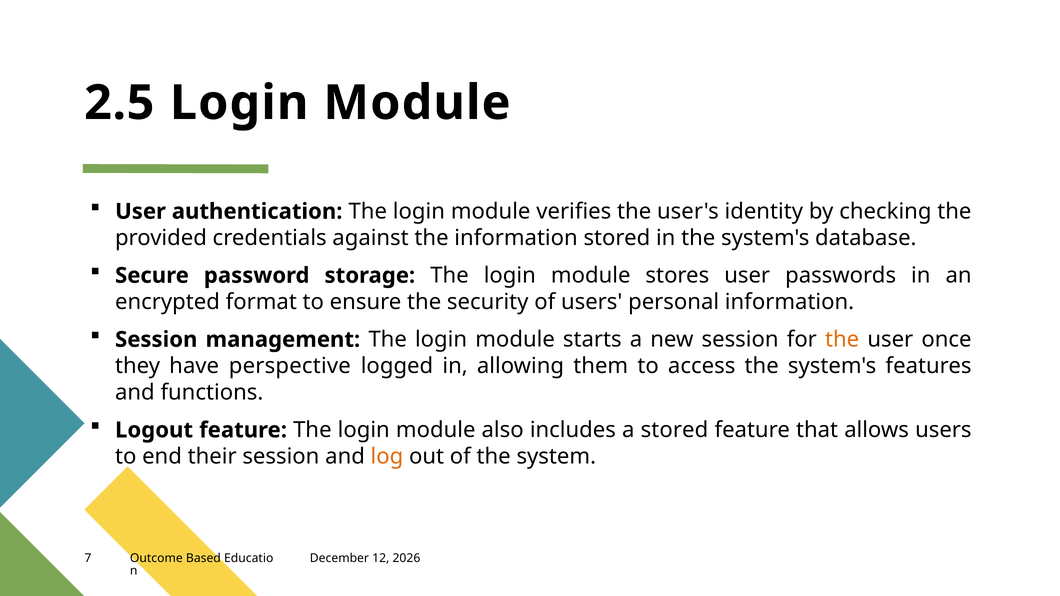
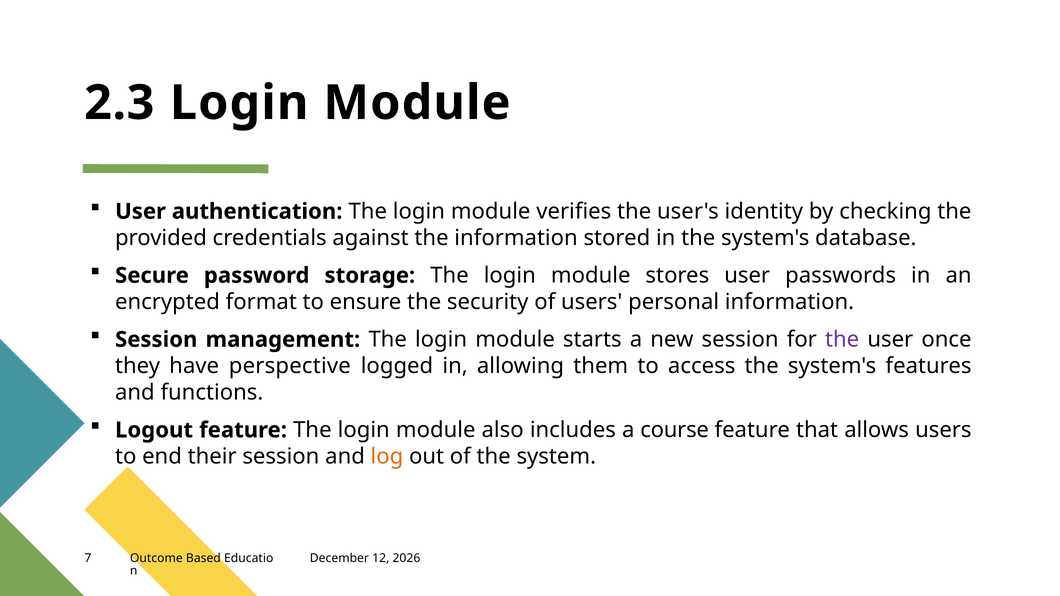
2.5: 2.5 -> 2.3
the at (842, 340) colour: orange -> purple
a stored: stored -> course
